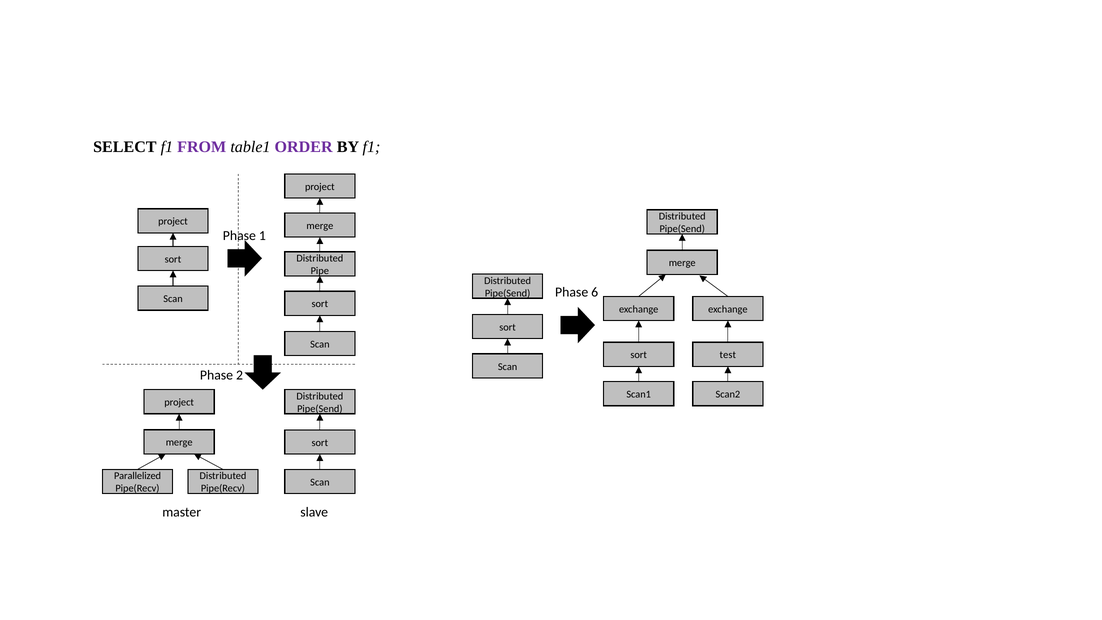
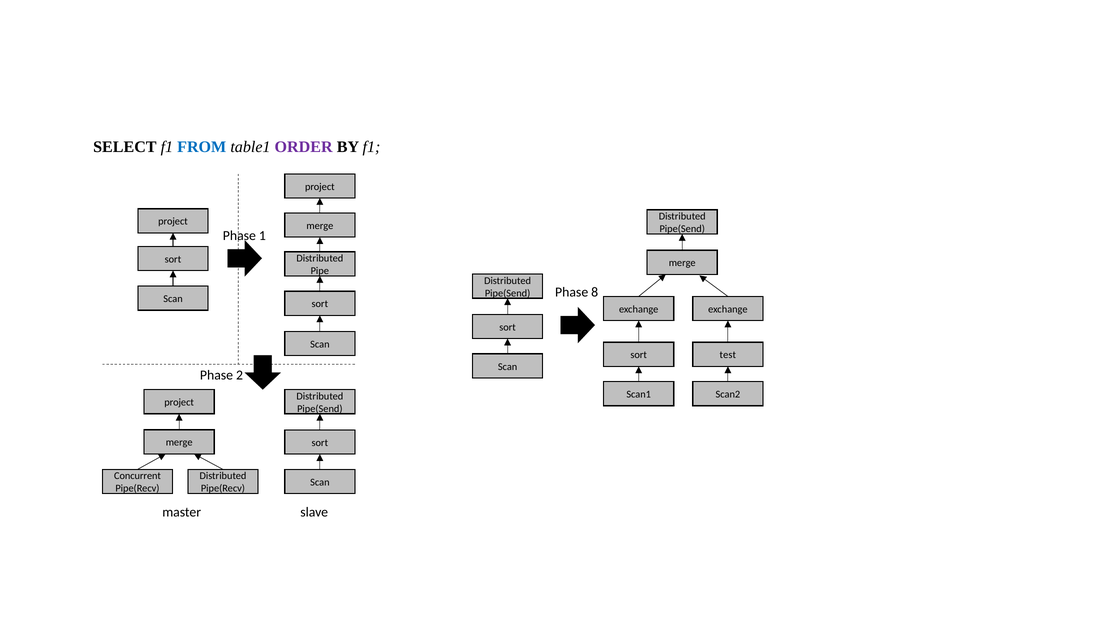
FROM colour: purple -> blue
6: 6 -> 8
Parallelized: Parallelized -> Concurrent
